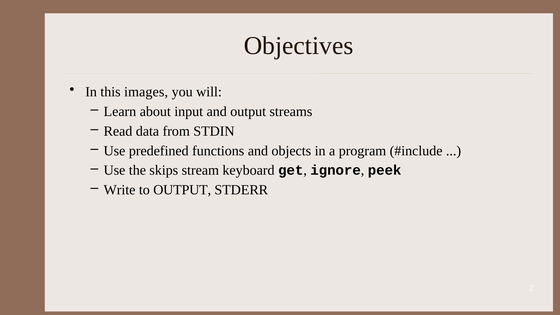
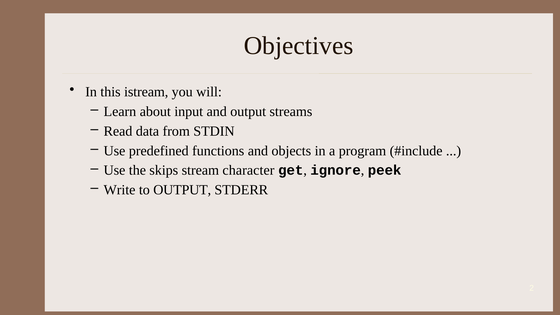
images: images -> istream
keyboard: keyboard -> character
